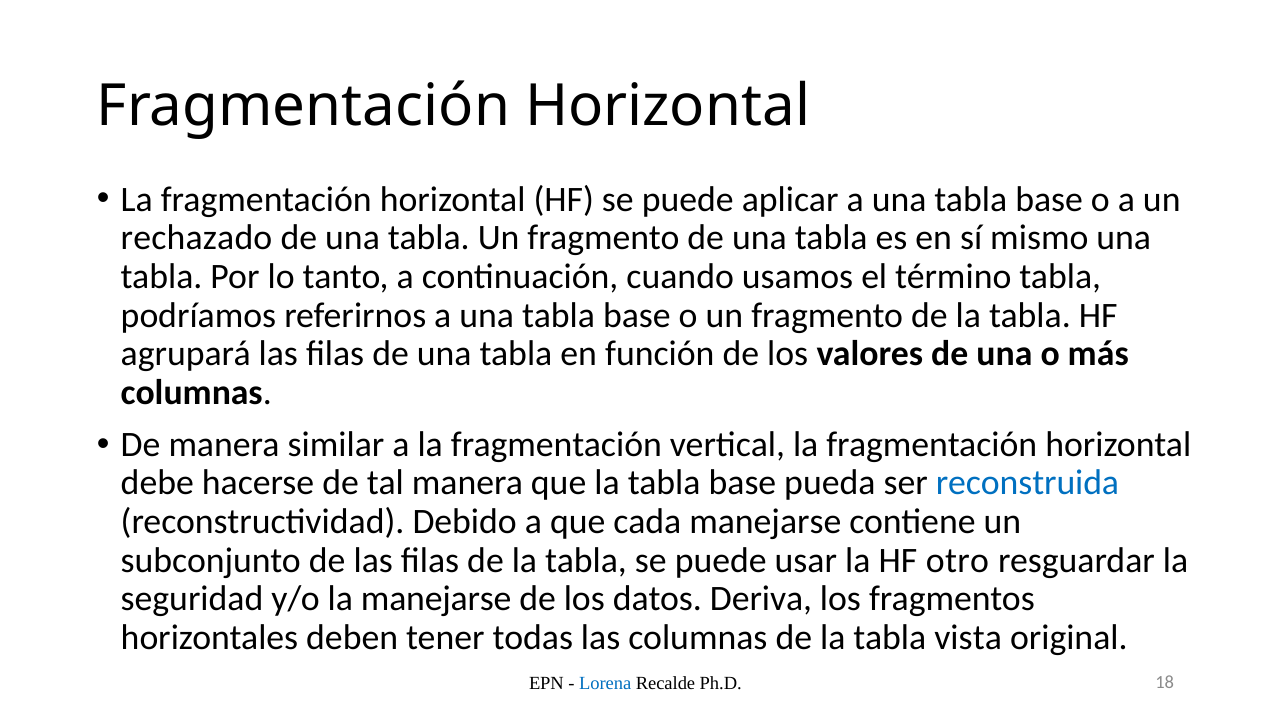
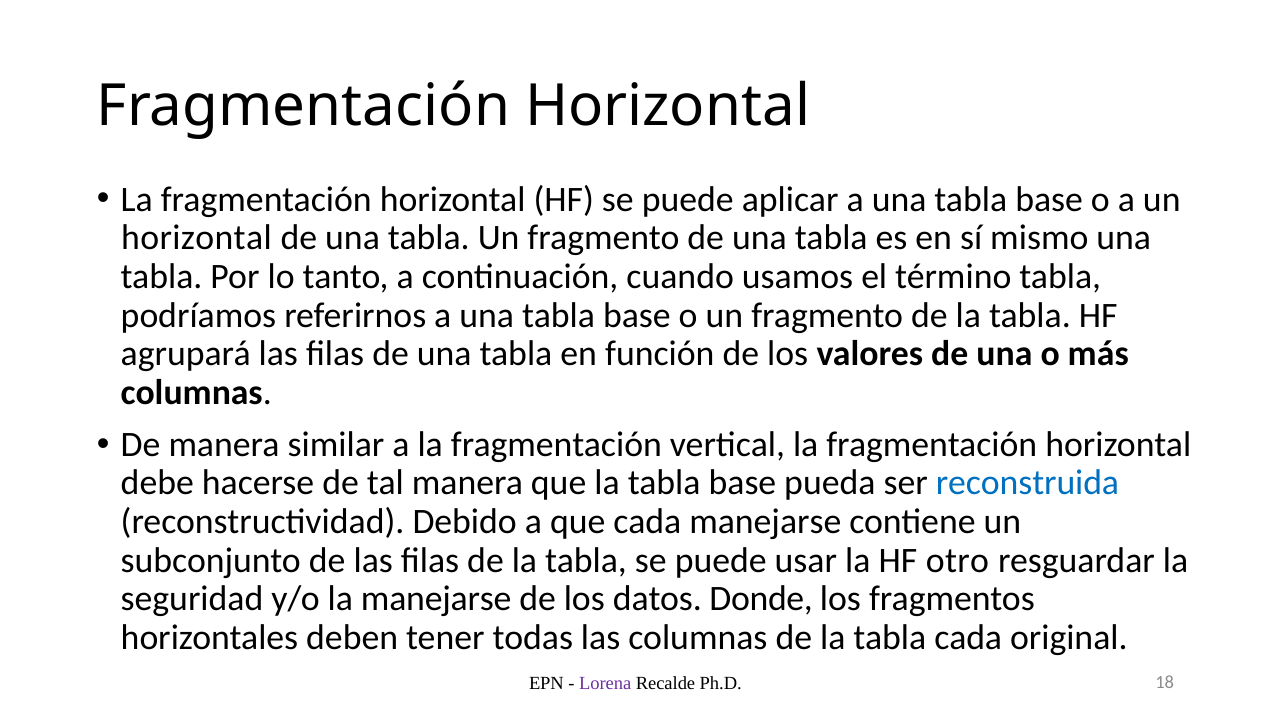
rechazado at (197, 238): rechazado -> horizontal
Deriva: Deriva -> Donde
tabla vista: vista -> cada
Lorena colour: blue -> purple
